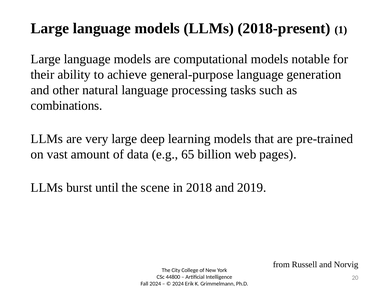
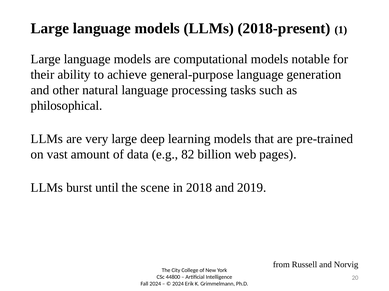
combinations: combinations -> philosophical
65: 65 -> 82
